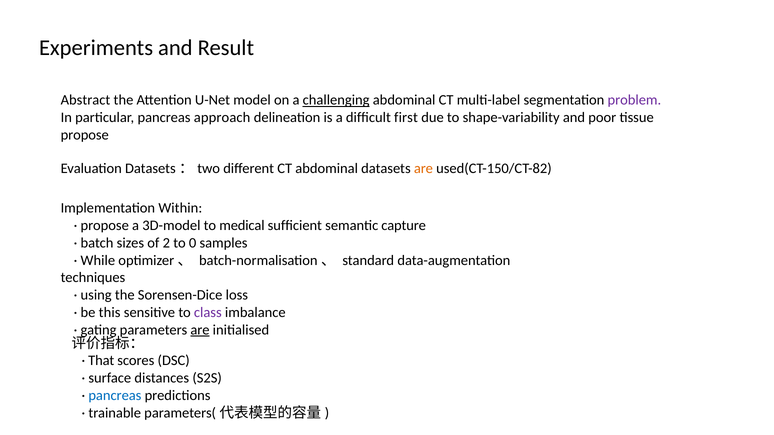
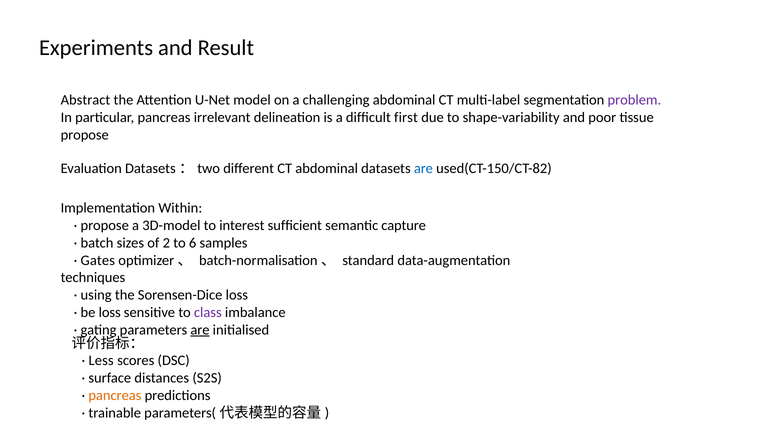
challenging underline: present -> none
approach: approach -> irrelevant
are at (423, 169) colour: orange -> blue
medical: medical -> interest
0: 0 -> 6
While: While -> Gates
be this: this -> loss
That: That -> Less
pancreas at (115, 396) colour: blue -> orange
